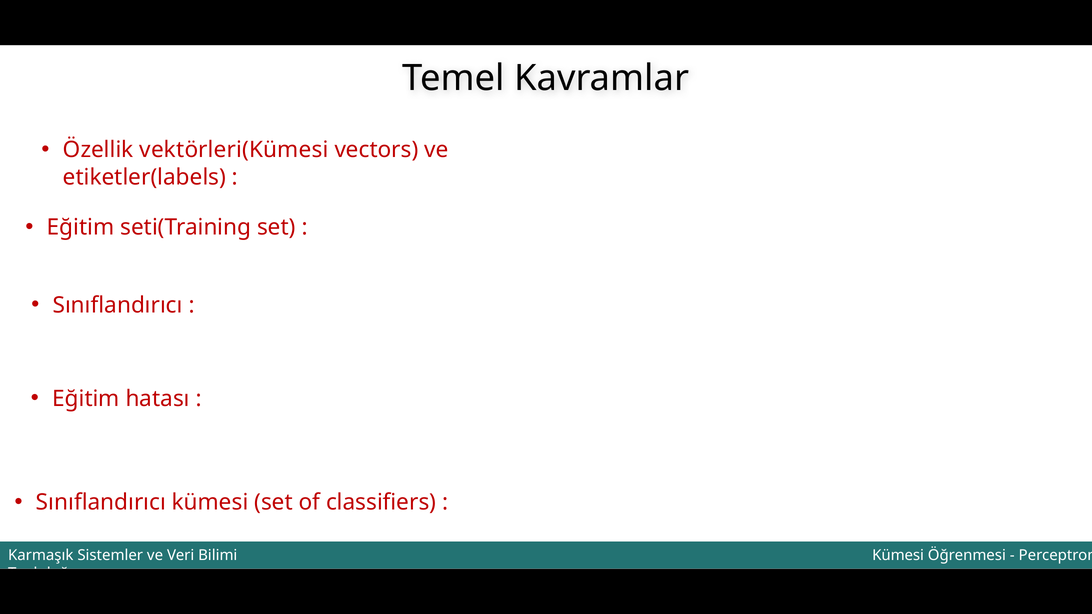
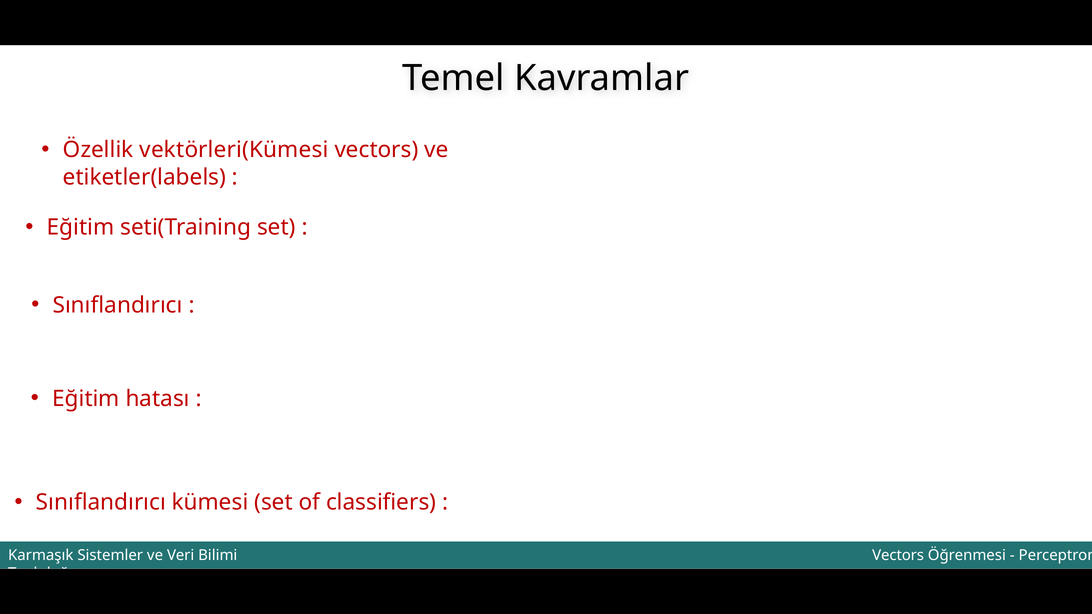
Kümesi at (898, 556): Kümesi -> Vectors
